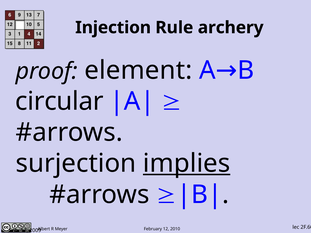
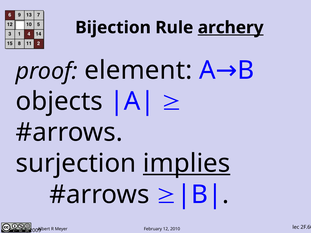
Injection: Injection -> Bijection
archery underline: none -> present
circular: circular -> objects
